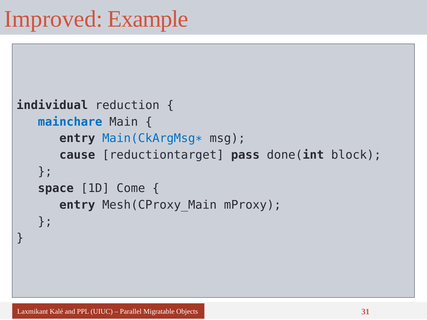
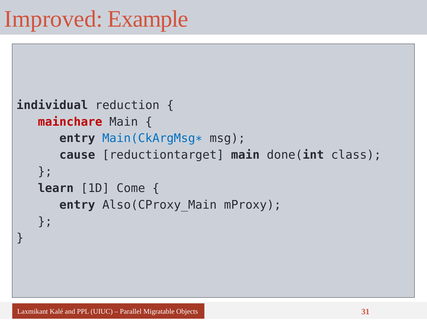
mainchare colour: blue -> red
reductiontarget pass: pass -> main
block: block -> class
space: space -> learn
Mesh(CProxy_Main: Mesh(CProxy_Main -> Also(CProxy_Main
